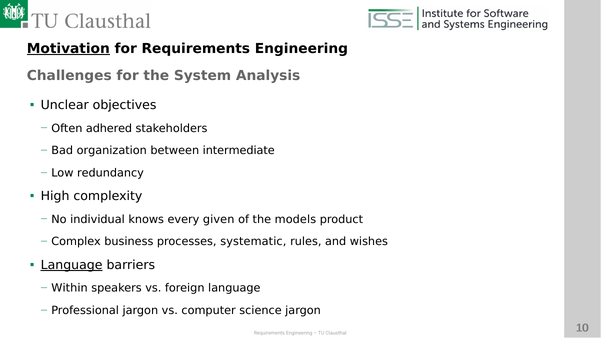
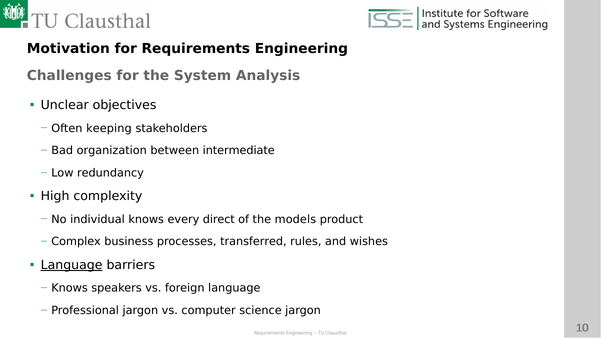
Motivation underline: present -> none
adhered: adhered -> keeping
given: given -> direct
systematic: systematic -> transferred
Within at (70, 288): Within -> Knows
